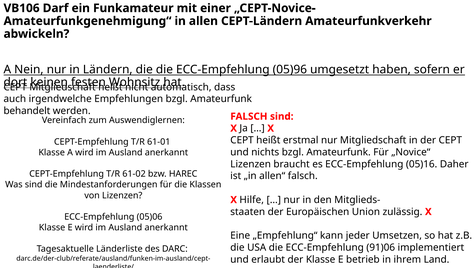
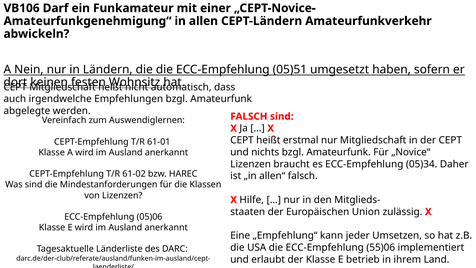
05)96: 05)96 -> 05)51
behandelt: behandelt -> abgelegte
05)16: 05)16 -> 05)34
91)06: 91)06 -> 55)06
